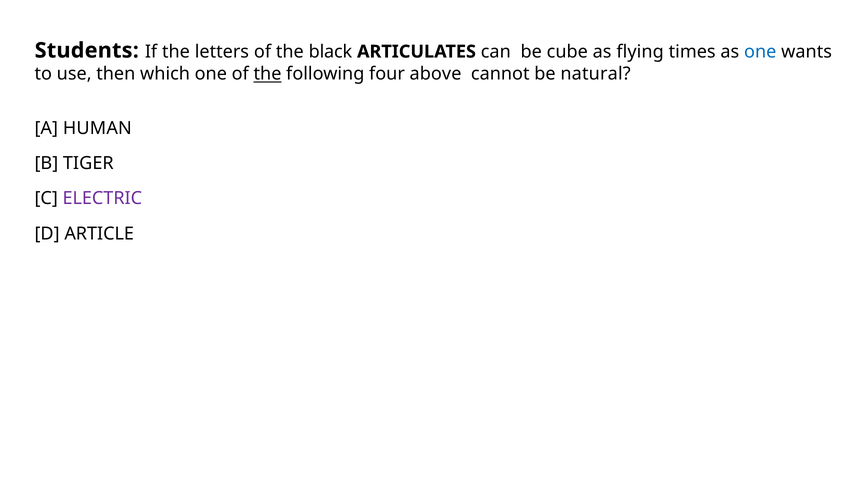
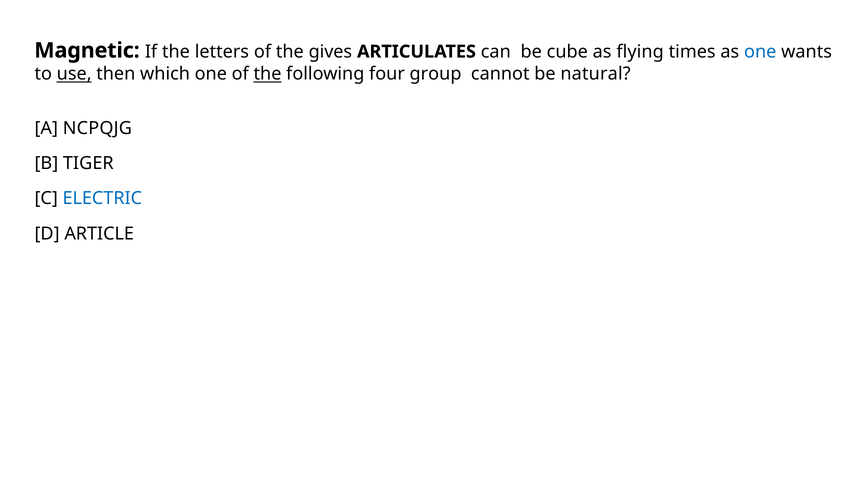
Students: Students -> Magnetic
black: black -> gives
use underline: none -> present
above: above -> group
HUMAN: HUMAN -> NCPQJG
ELECTRIC colour: purple -> blue
